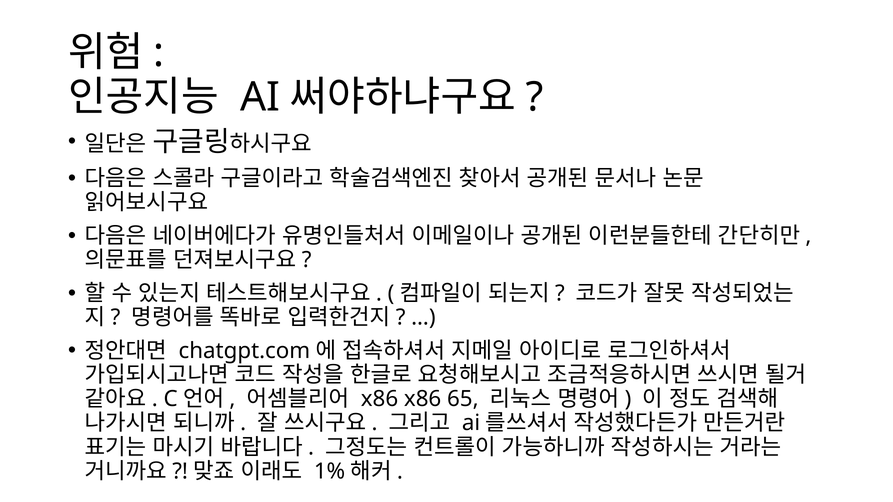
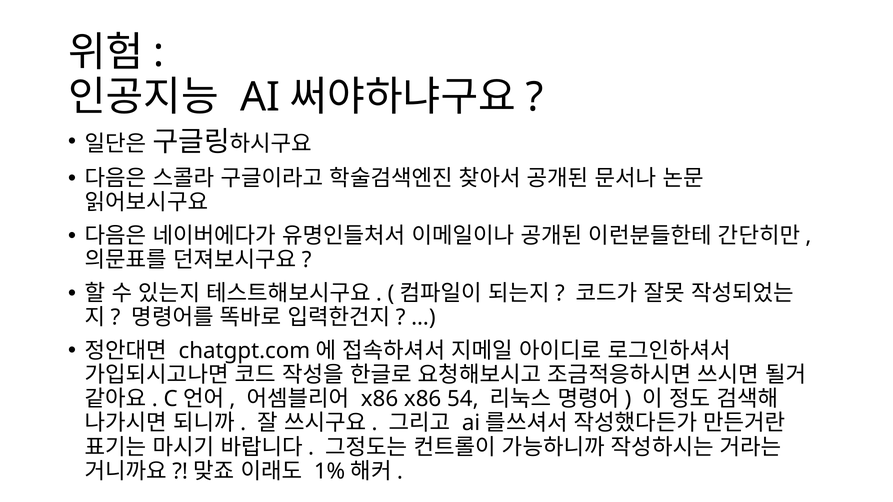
65: 65 -> 54
